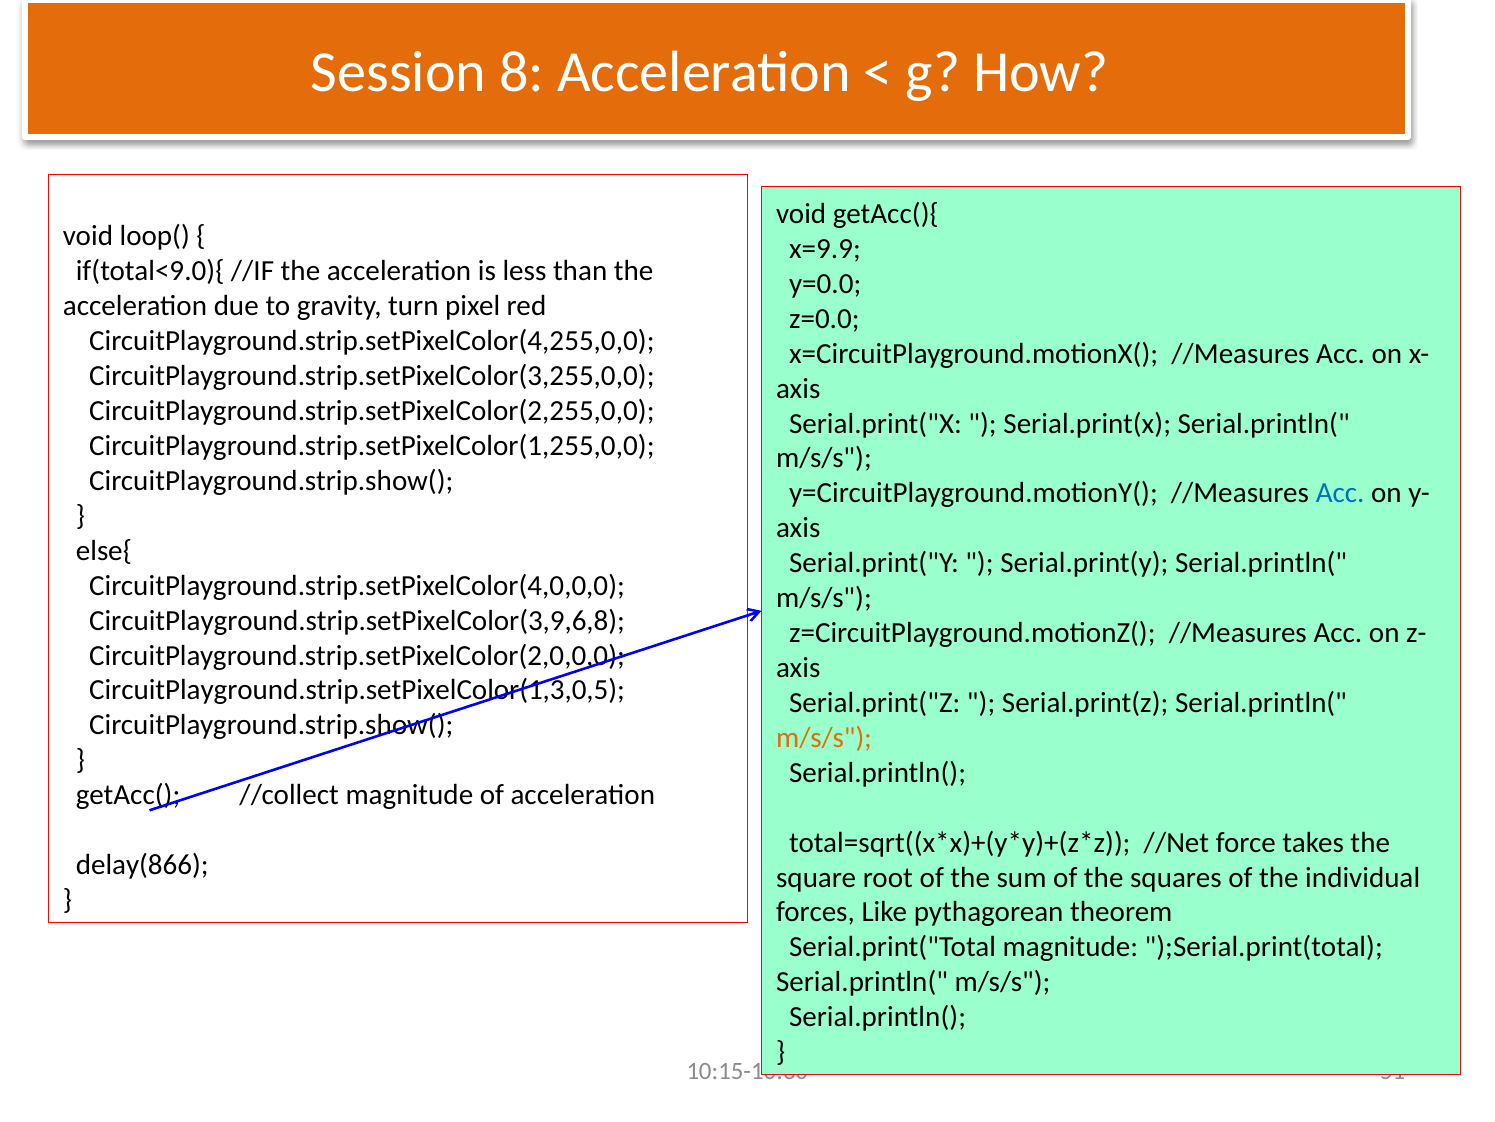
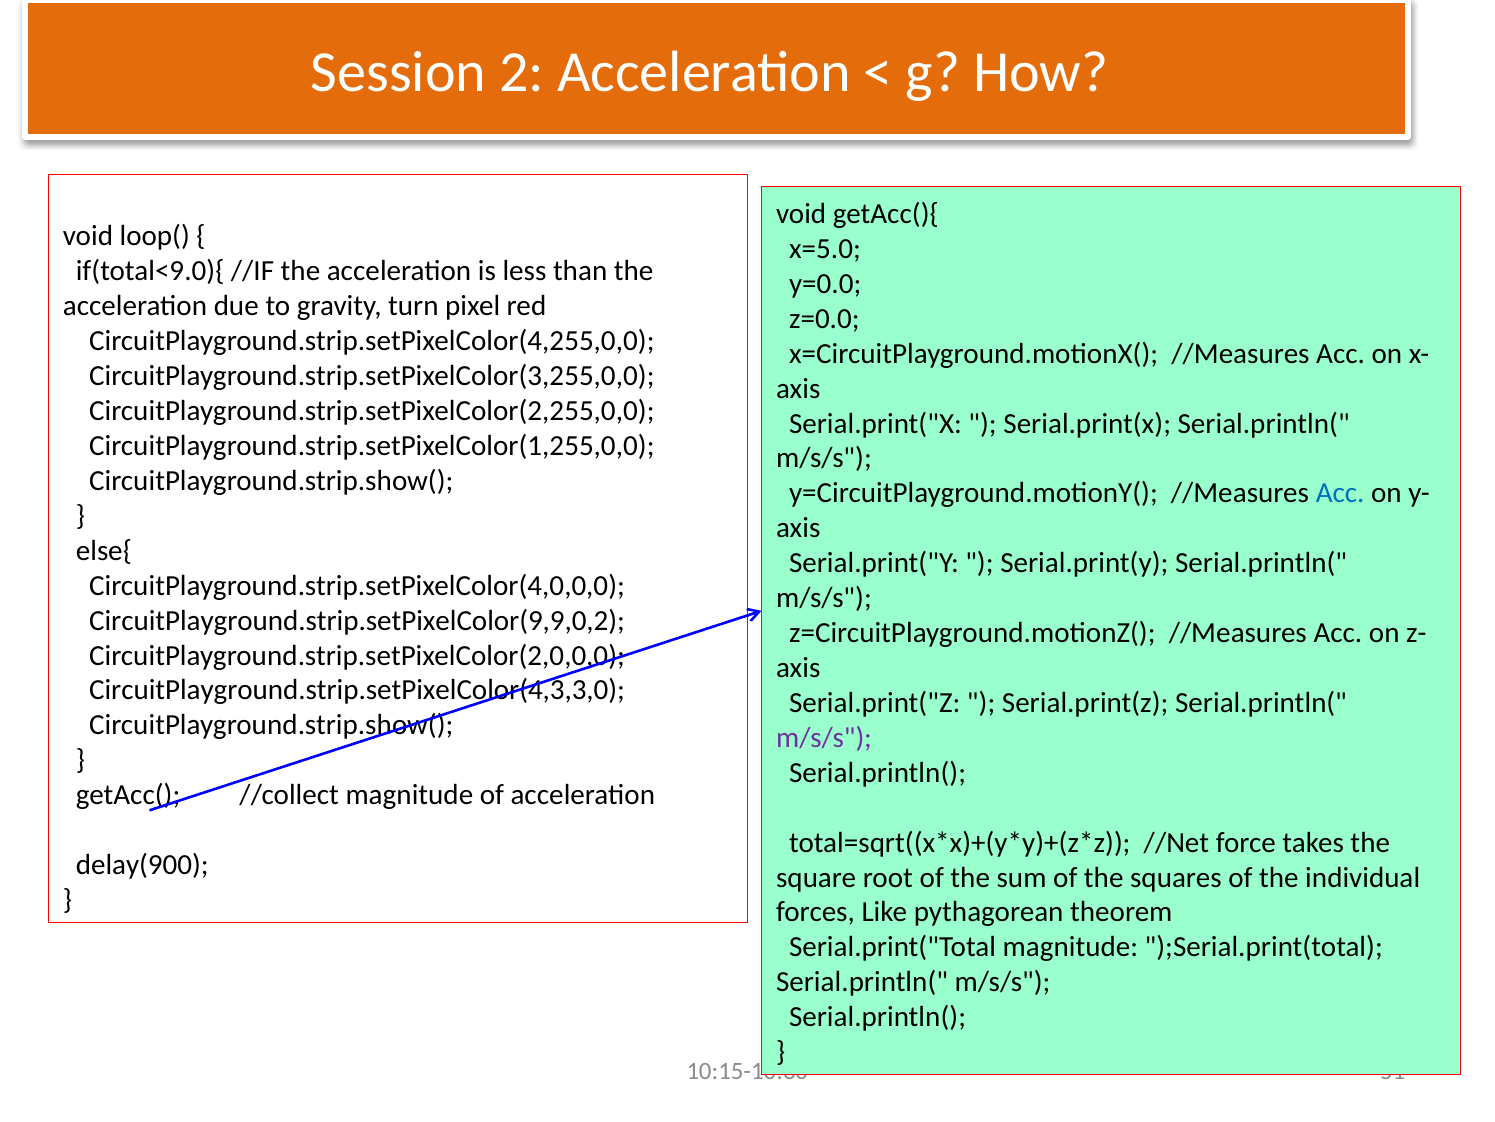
8: 8 -> 2
x=9.9: x=9.9 -> x=5.0
CircuitPlayground.strip.setPixelColor(3,9,6,8: CircuitPlayground.strip.setPixelColor(3,9,6,8 -> CircuitPlayground.strip.setPixelColor(9,9,0,2
CircuitPlayground.strip.setPixelColor(1,3,0,5: CircuitPlayground.strip.setPixelColor(1,3,0,5 -> CircuitPlayground.strip.setPixelColor(4,3,3,0
m/s/s at (824, 737) colour: orange -> purple
delay(866: delay(866 -> delay(900
